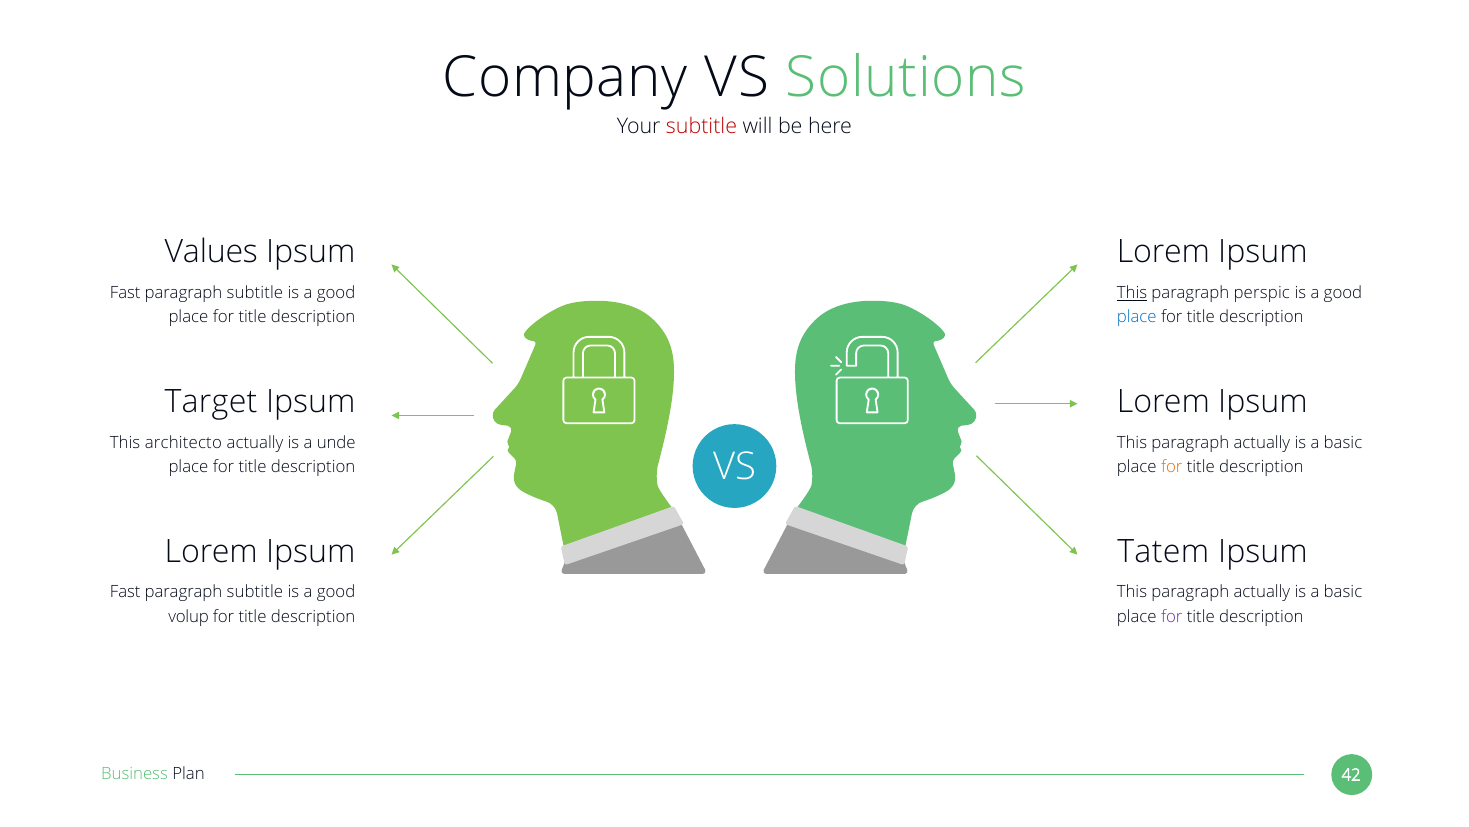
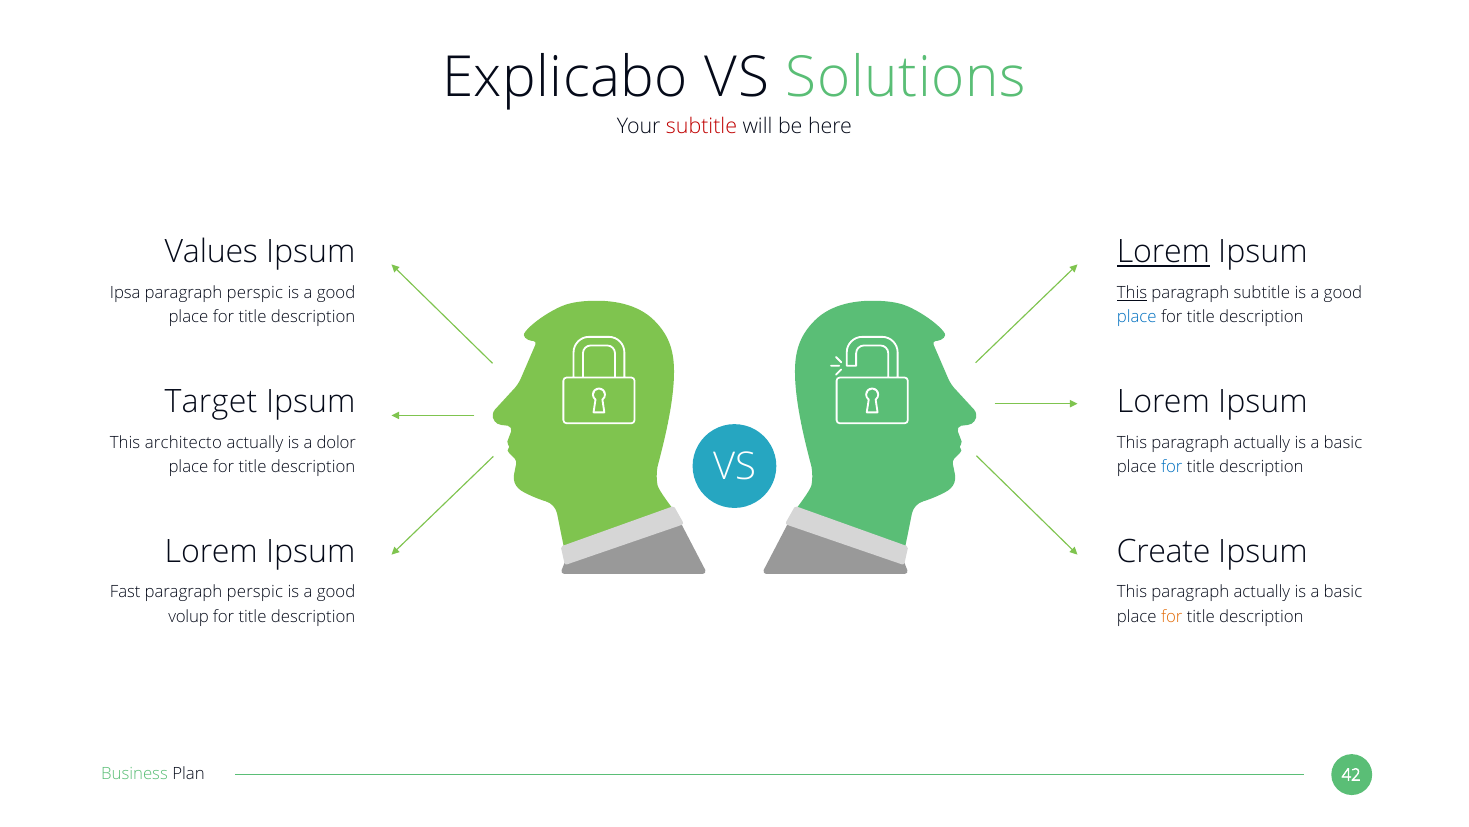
Company: Company -> Explicabo
Lorem at (1163, 252) underline: none -> present
Fast at (125, 293): Fast -> Ipsa
subtitle at (255, 293): subtitle -> perspic
paragraph perspic: perspic -> subtitle
unde: unde -> dolor
for at (1172, 466) colour: orange -> blue
Tatem: Tatem -> Create
subtitle at (255, 592): subtitle -> perspic
for at (1172, 616) colour: purple -> orange
